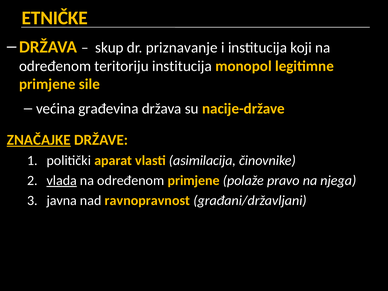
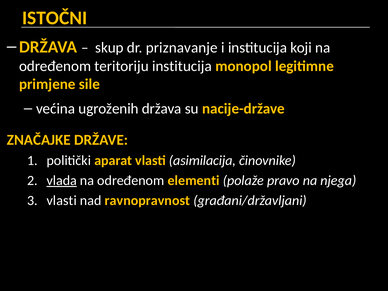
ETNIČKE: ETNIČKE -> ISTOČNI
građevina: građevina -> ugroženih
ZNAČAJKE underline: present -> none
određenom primjene: primjene -> elementi
javna at (62, 201): javna -> vlasti
